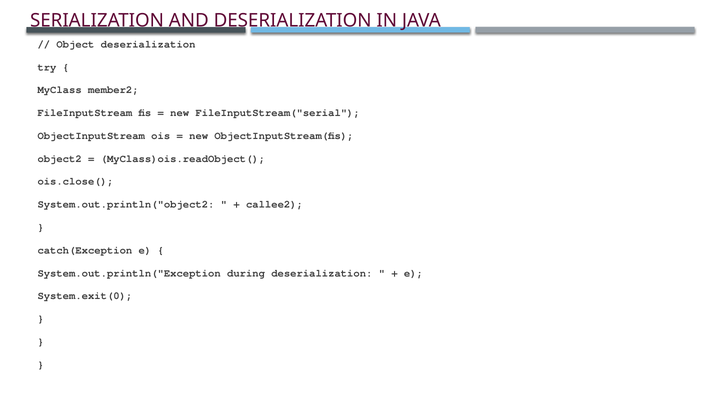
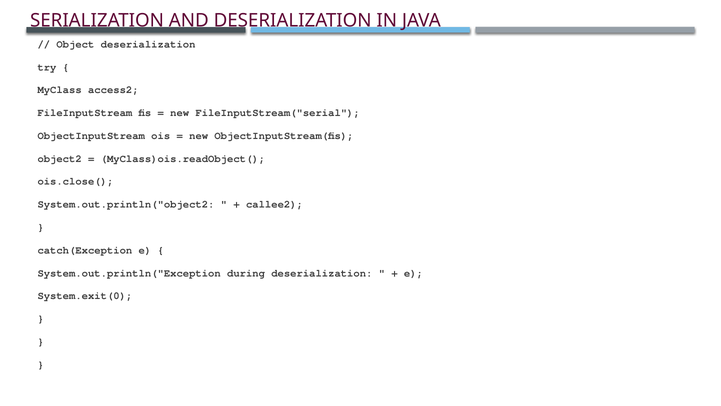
member2: member2 -> access2
